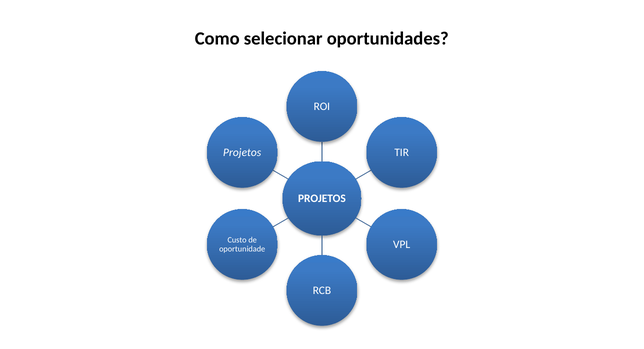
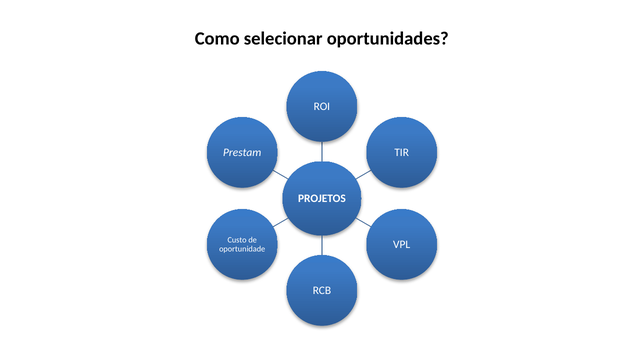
Projetos at (242, 153): Projetos -> Prestam
